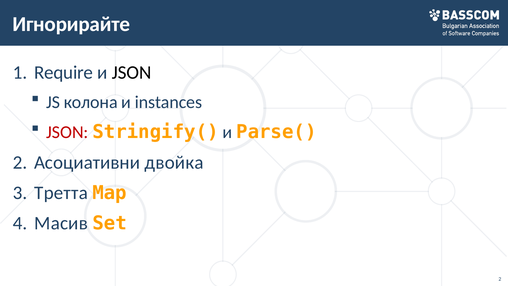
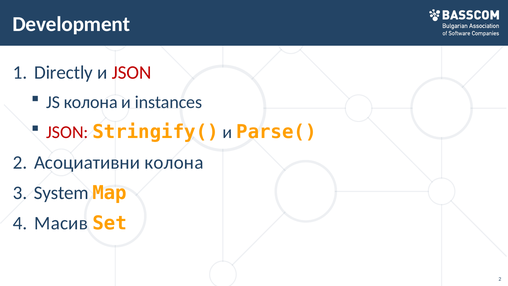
Игнорирайте: Игнорирайте -> Development
Require: Require -> Directly
JSON at (132, 73) colour: black -> red
Асоциативни двойка: двойка -> колона
Третта: Третта -> System
